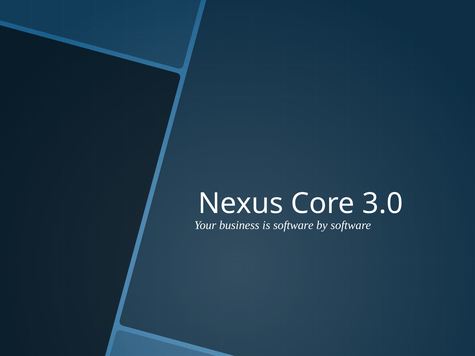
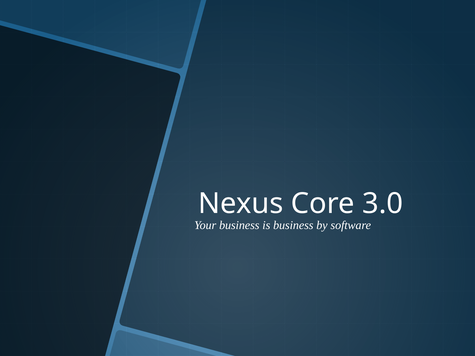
software at (293, 225): software -> business
